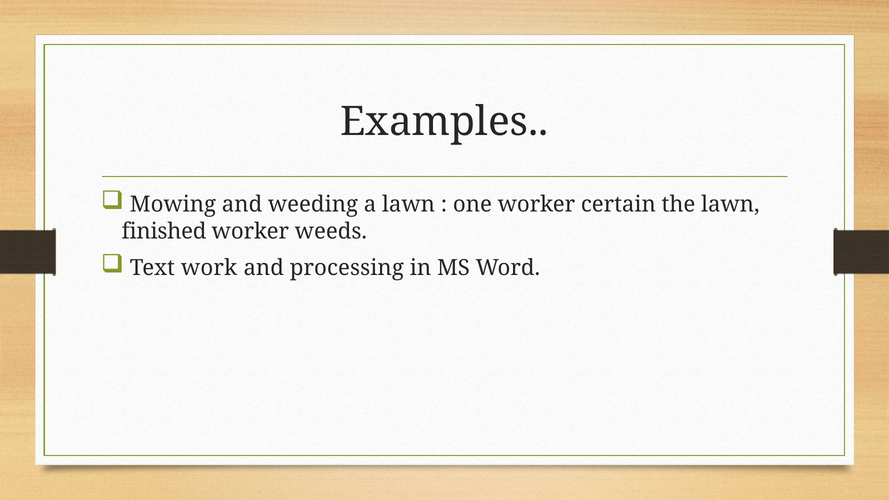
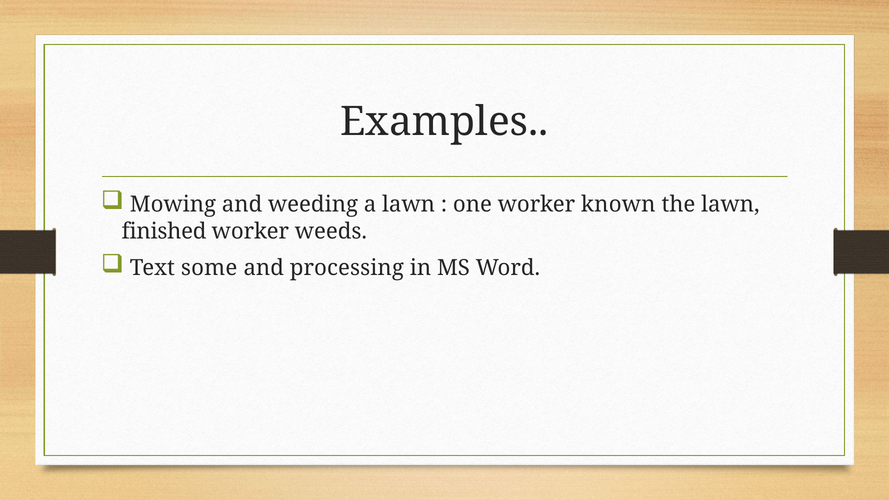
certain: certain -> known
work: work -> some
